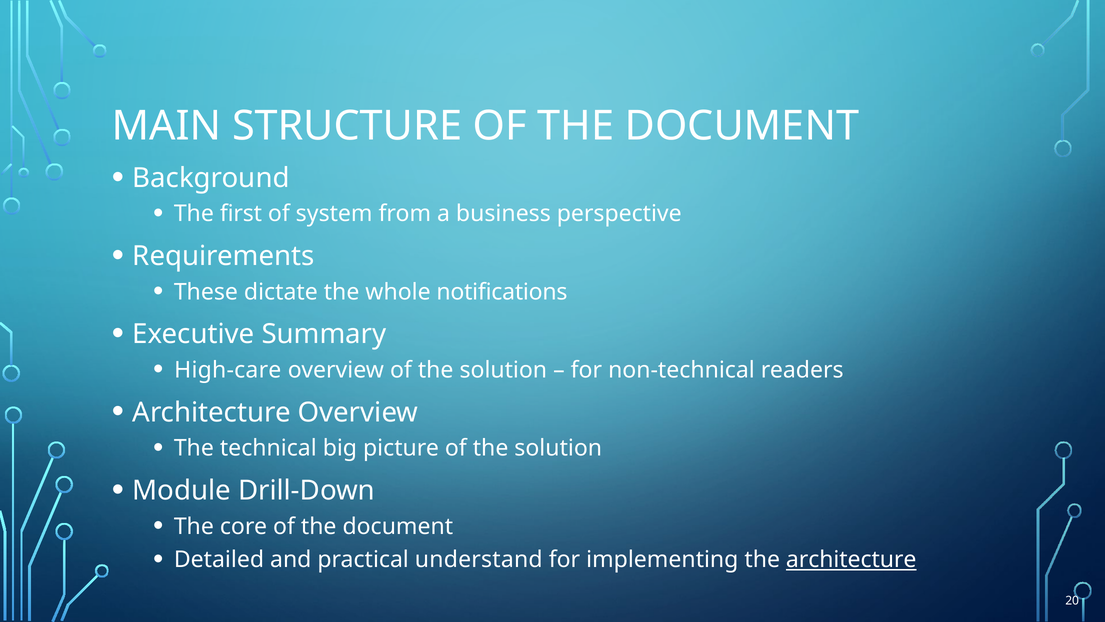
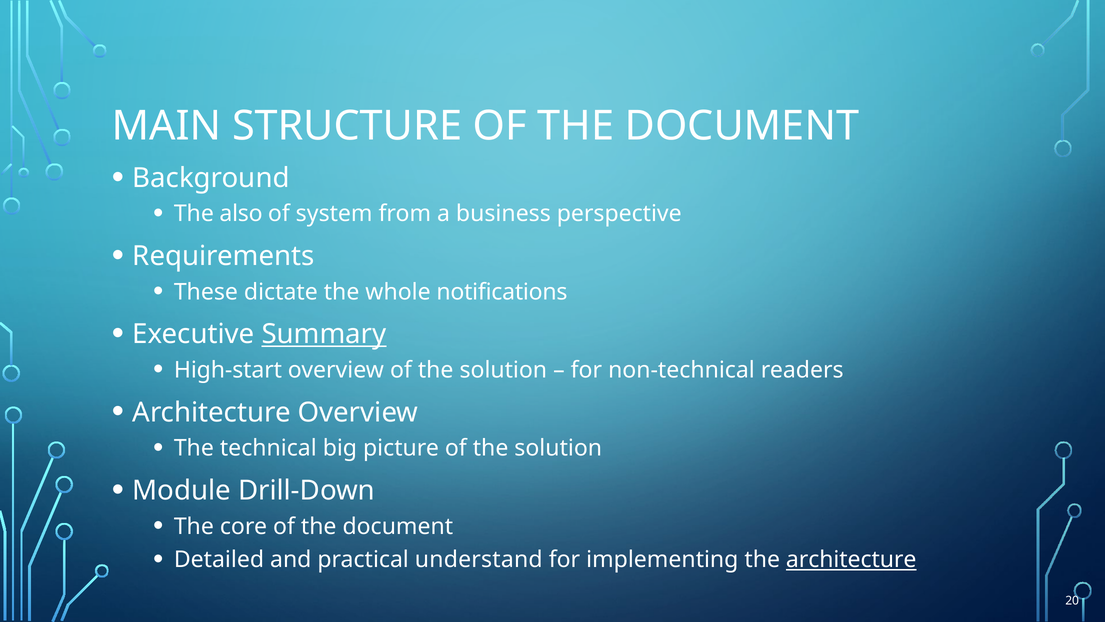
first: first -> also
Summary underline: none -> present
High-care: High-care -> High-start
